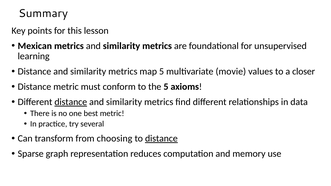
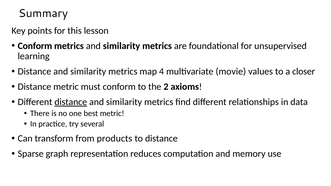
Mexican at (35, 46): Mexican -> Conform
map 5: 5 -> 4
the 5: 5 -> 2
choosing: choosing -> products
distance at (161, 139) underline: present -> none
